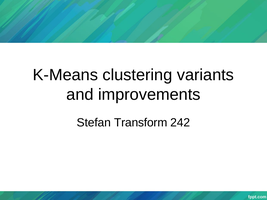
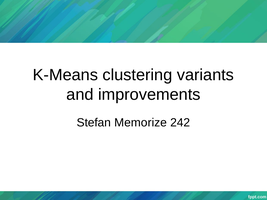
Transform: Transform -> Memorize
